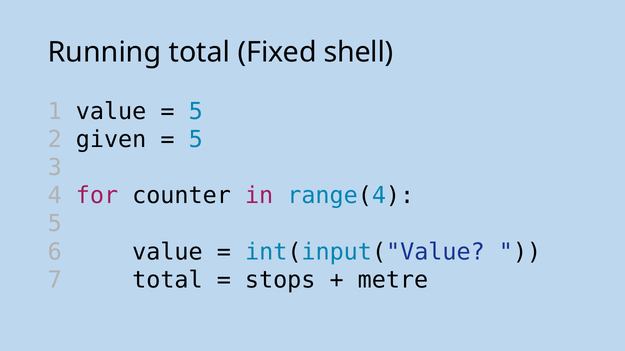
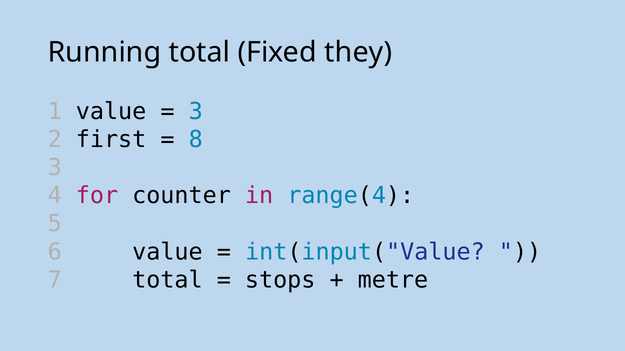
shell: shell -> they
5 at (196, 112): 5 -> 3
given: given -> first
5 at (196, 140): 5 -> 8
